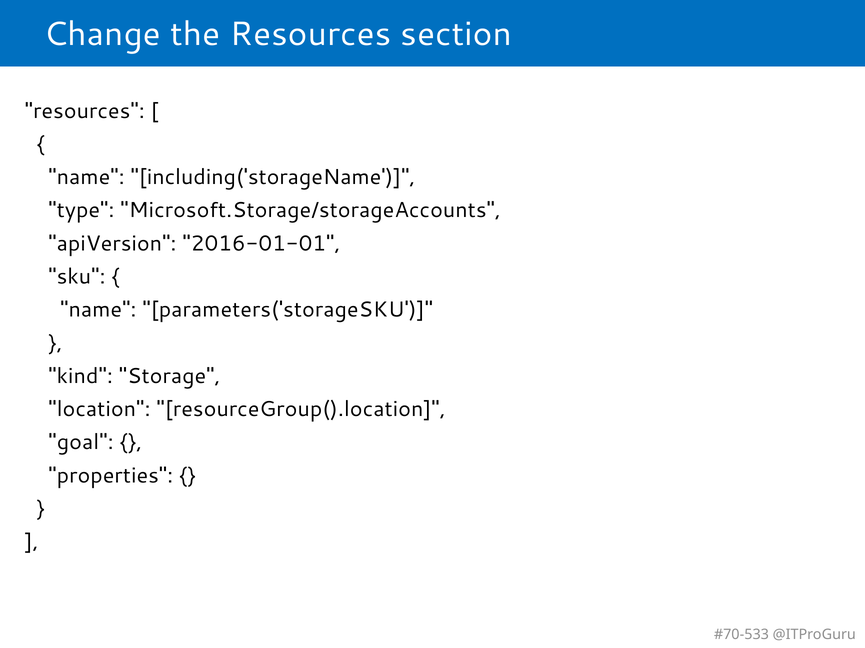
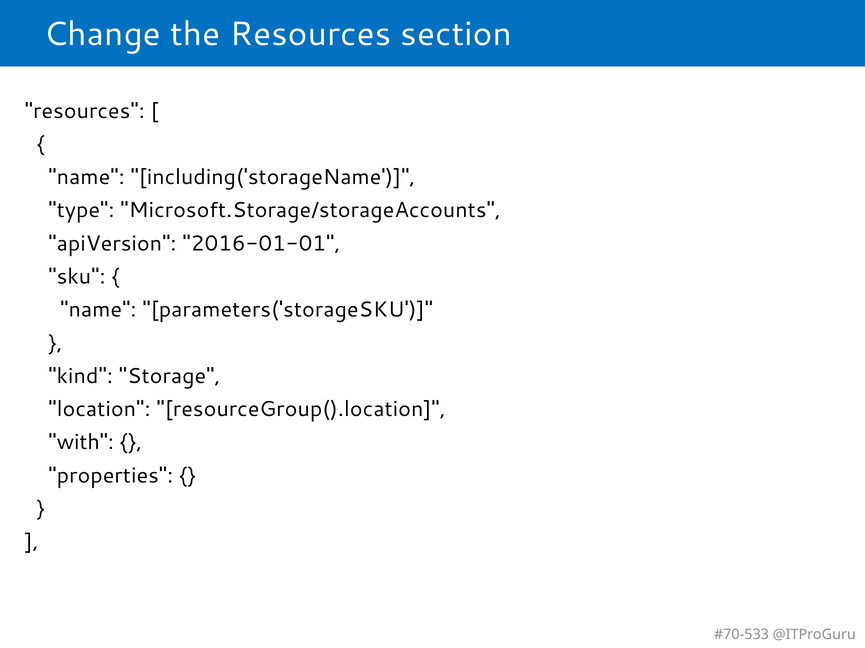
goal: goal -> with
